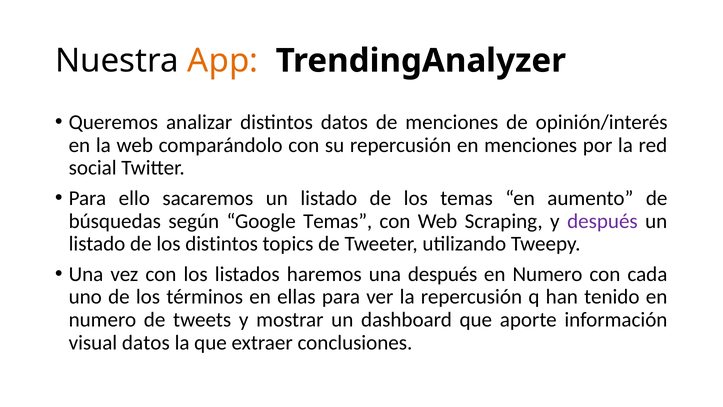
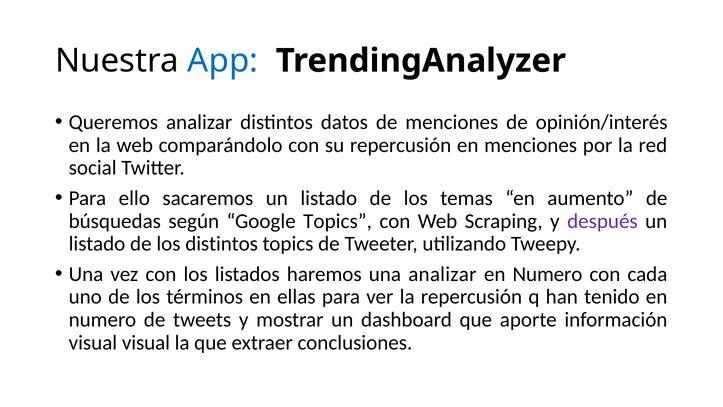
App colour: orange -> blue
Google Temas: Temas -> Topics
una después: después -> analizar
visual datos: datos -> visual
